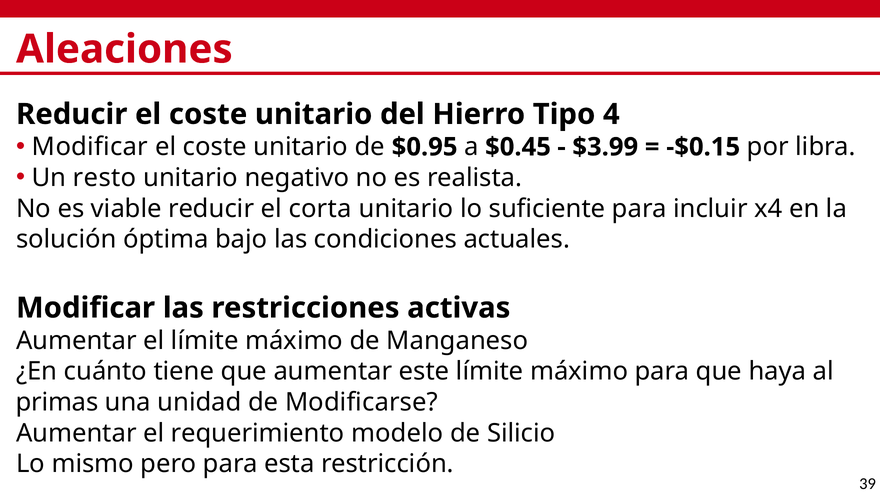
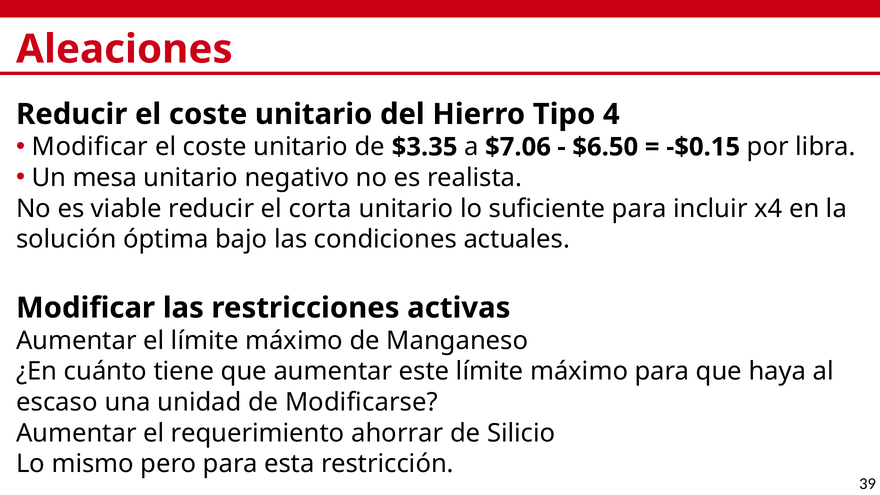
$0.95: $0.95 -> $3.35
$0.45: $0.45 -> $7.06
$3.99: $3.99 -> $6.50
resto: resto -> mesa
primas: primas -> escaso
modelo: modelo -> ahorrar
